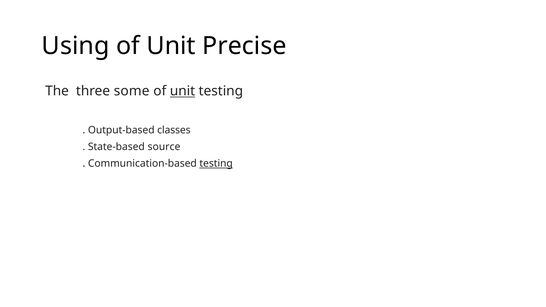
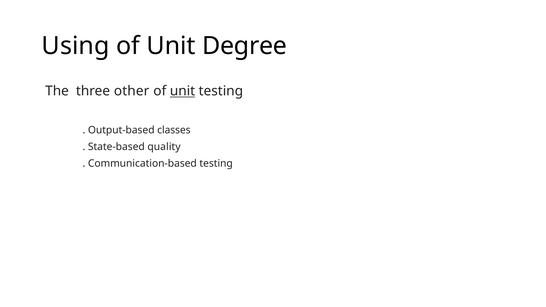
Precise: Precise -> Degree
some: some -> other
source: source -> quality
testing at (216, 164) underline: present -> none
